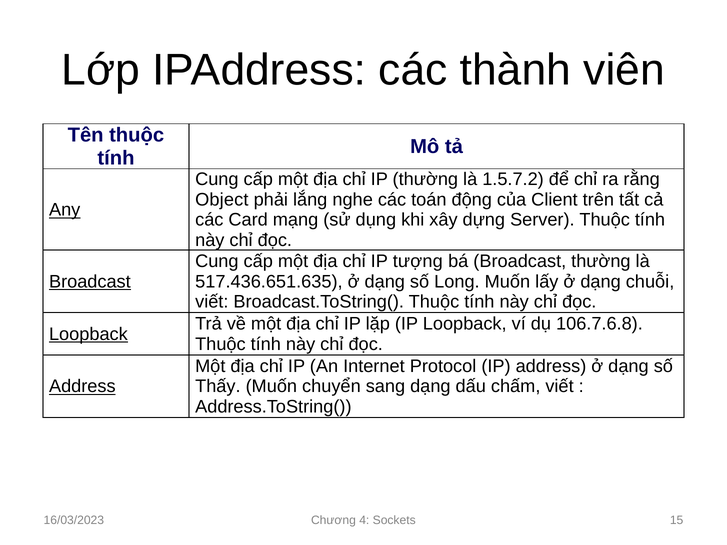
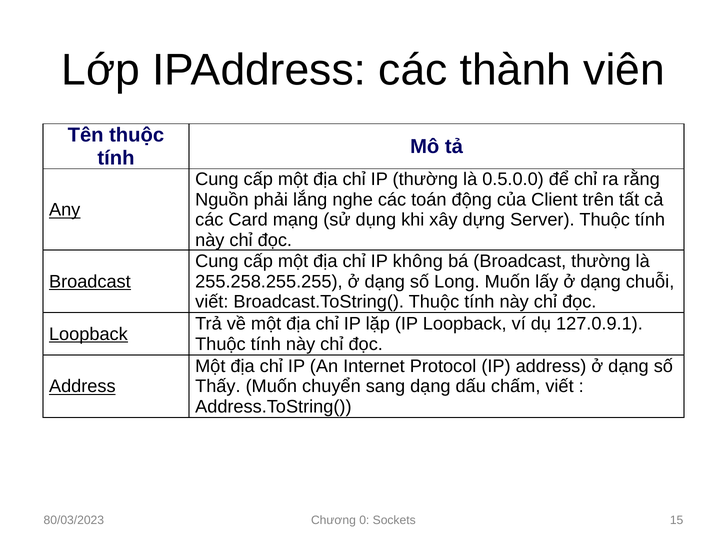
1.5.7.2: 1.5.7.2 -> 0.5.0.0
Object: Object -> Nguồn
tượng: tượng -> không
517.436.651.635: 517.436.651.635 -> 255.258.255.255
106.7.6.8: 106.7.6.8 -> 127.0.9.1
16/03/2023: 16/03/2023 -> 80/03/2023
4: 4 -> 0
